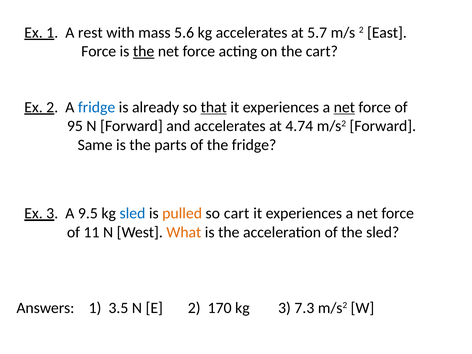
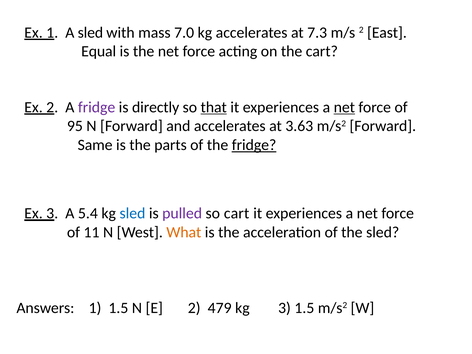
A rest: rest -> sled
5.6: 5.6 -> 7.0
5.7: 5.7 -> 7.3
Force at (99, 51): Force -> Equal
the at (144, 51) underline: present -> none
fridge at (97, 107) colour: blue -> purple
already: already -> directly
4.74: 4.74 -> 3.63
fridge at (254, 145) underline: none -> present
9.5: 9.5 -> 5.4
pulled colour: orange -> purple
1 3.5: 3.5 -> 1.5
170: 170 -> 479
3 7.3: 7.3 -> 1.5
